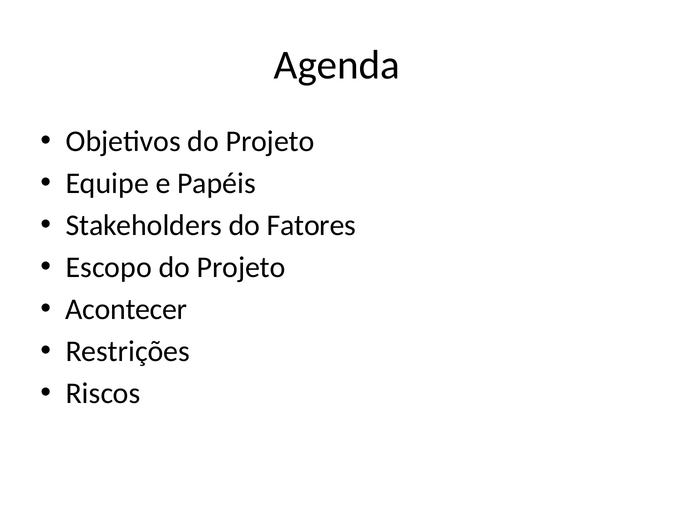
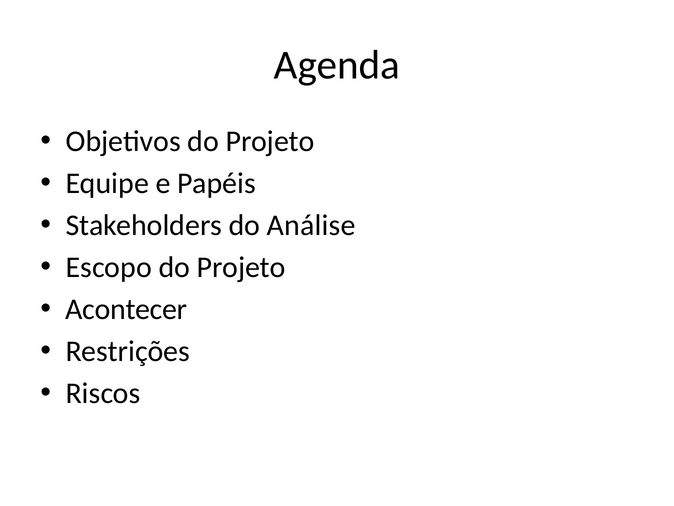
Fatores: Fatores -> Análise
